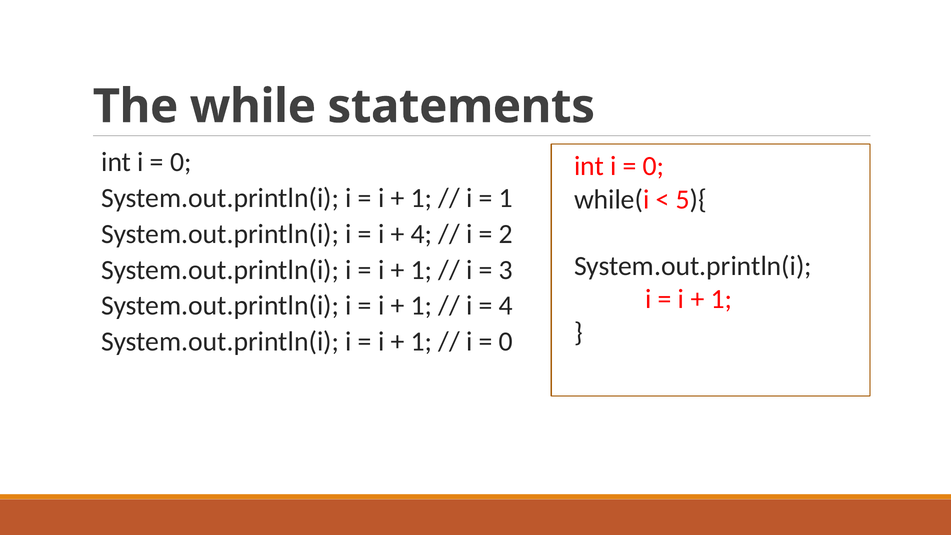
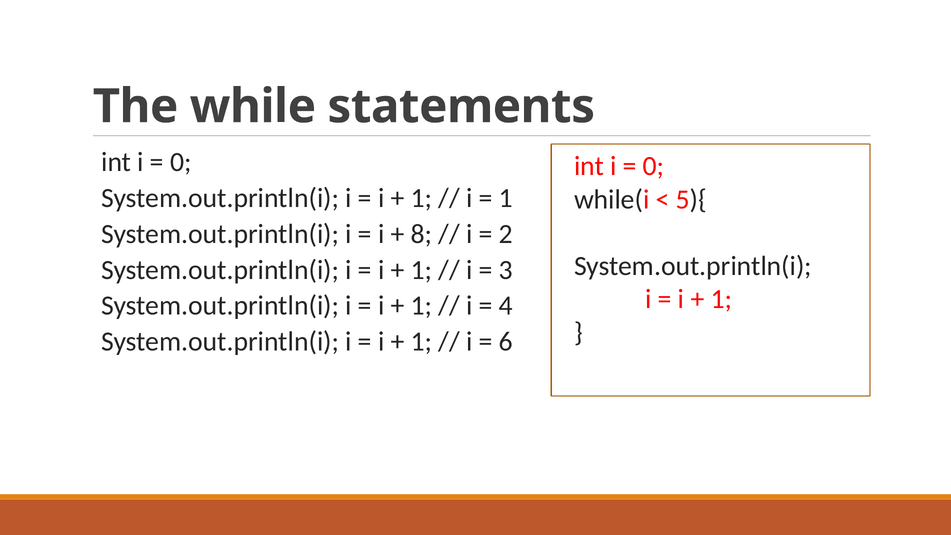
4 at (421, 234): 4 -> 8
0 at (506, 342): 0 -> 6
